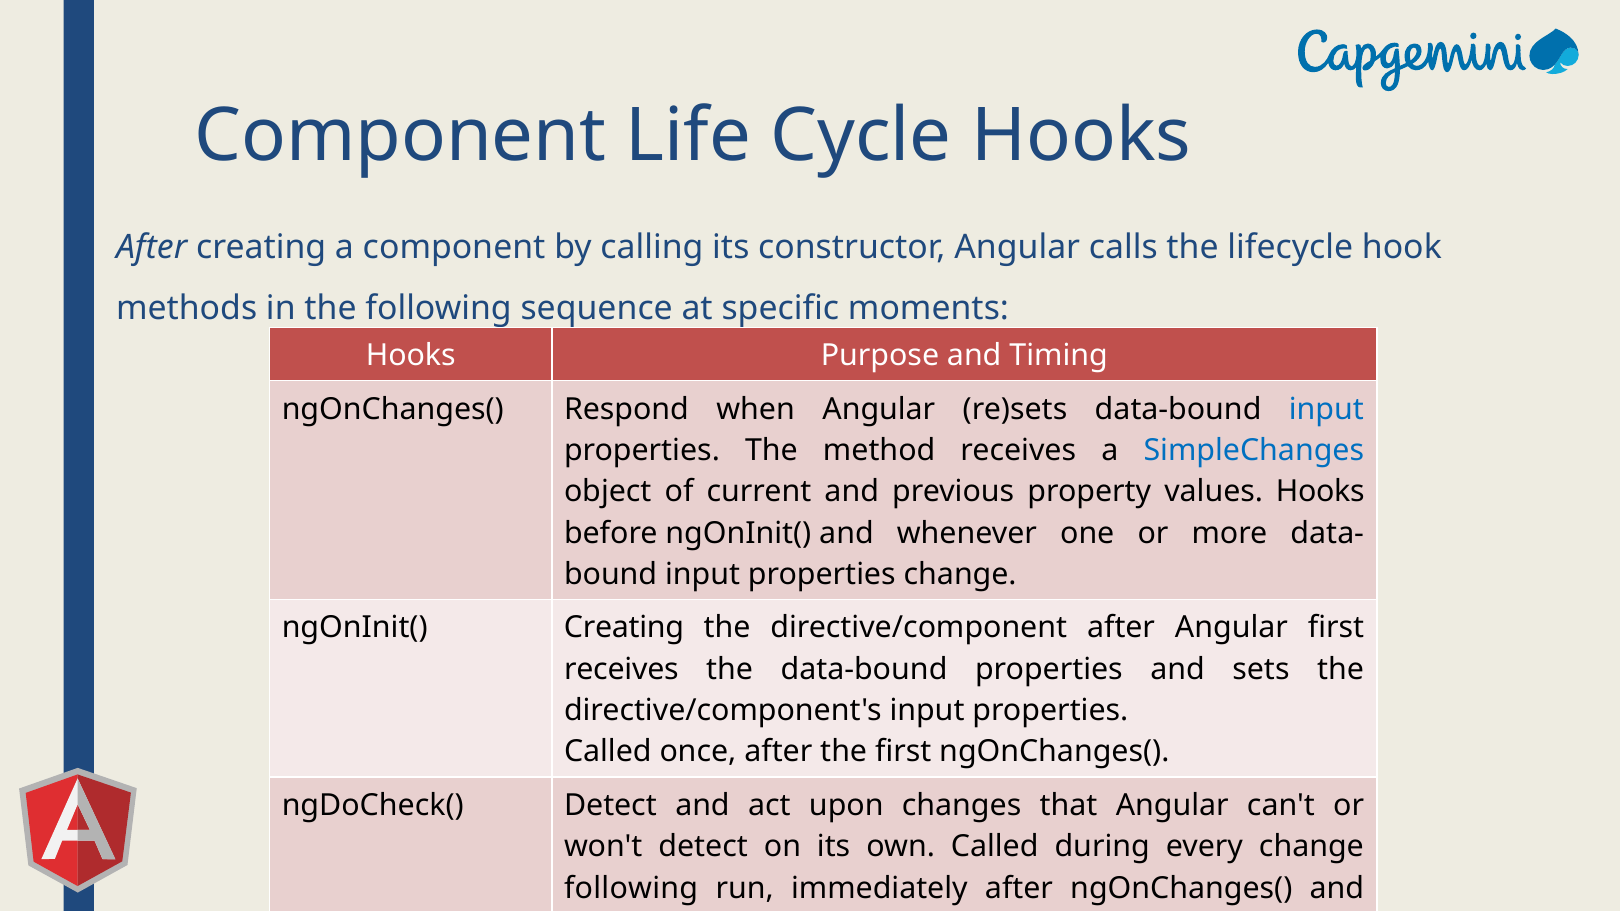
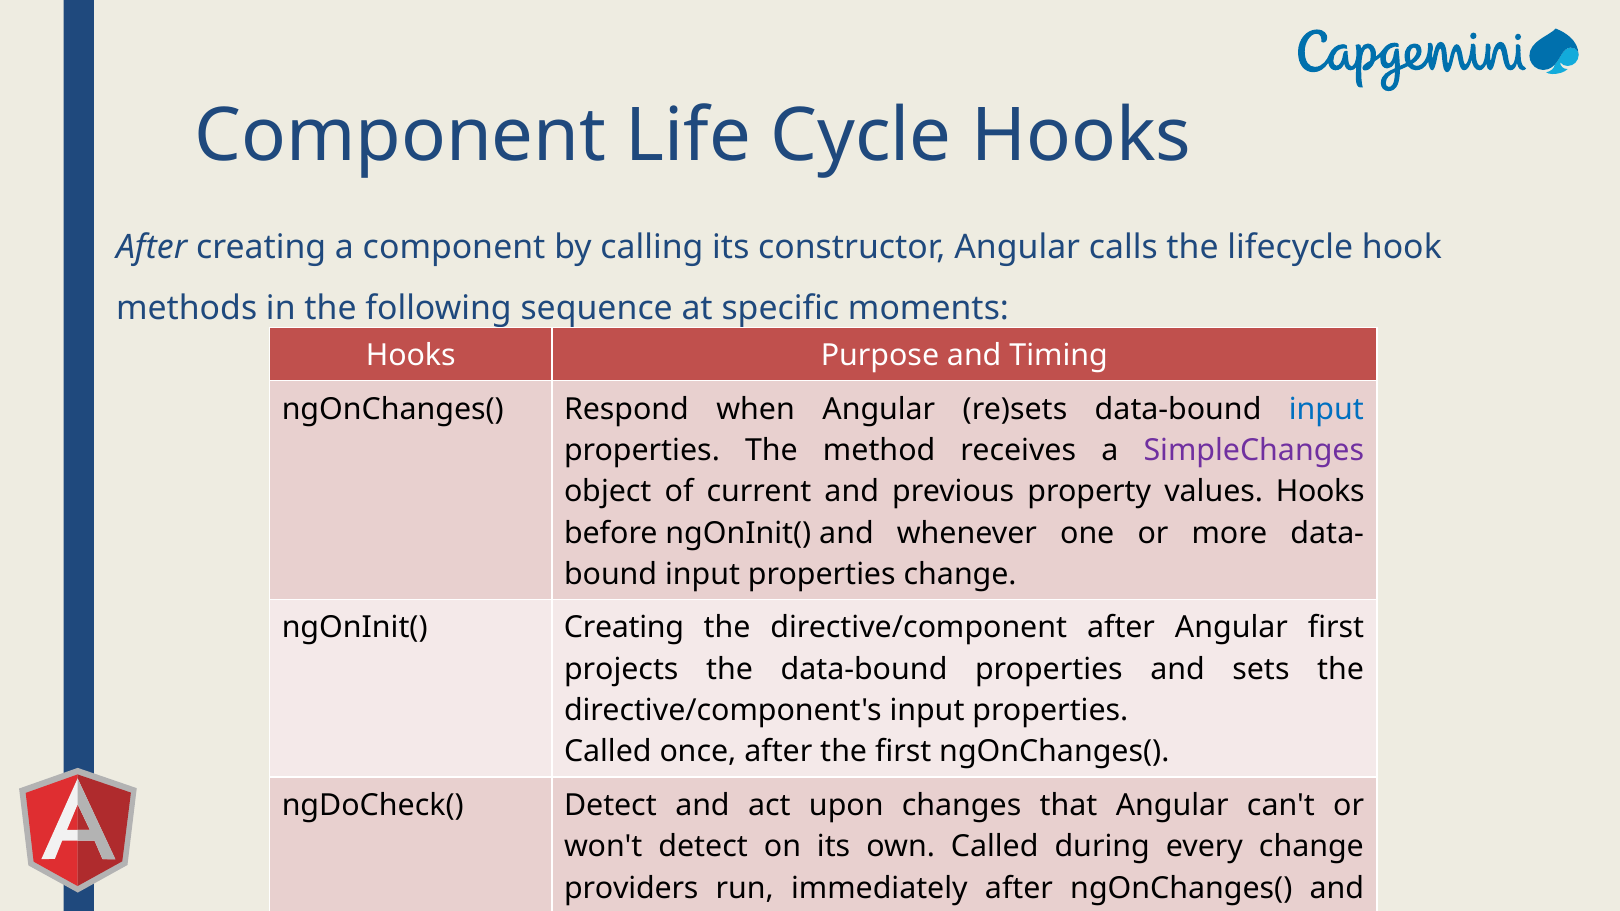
SimpleChanges colour: blue -> purple
receives at (621, 669): receives -> projects
following at (631, 888): following -> providers
